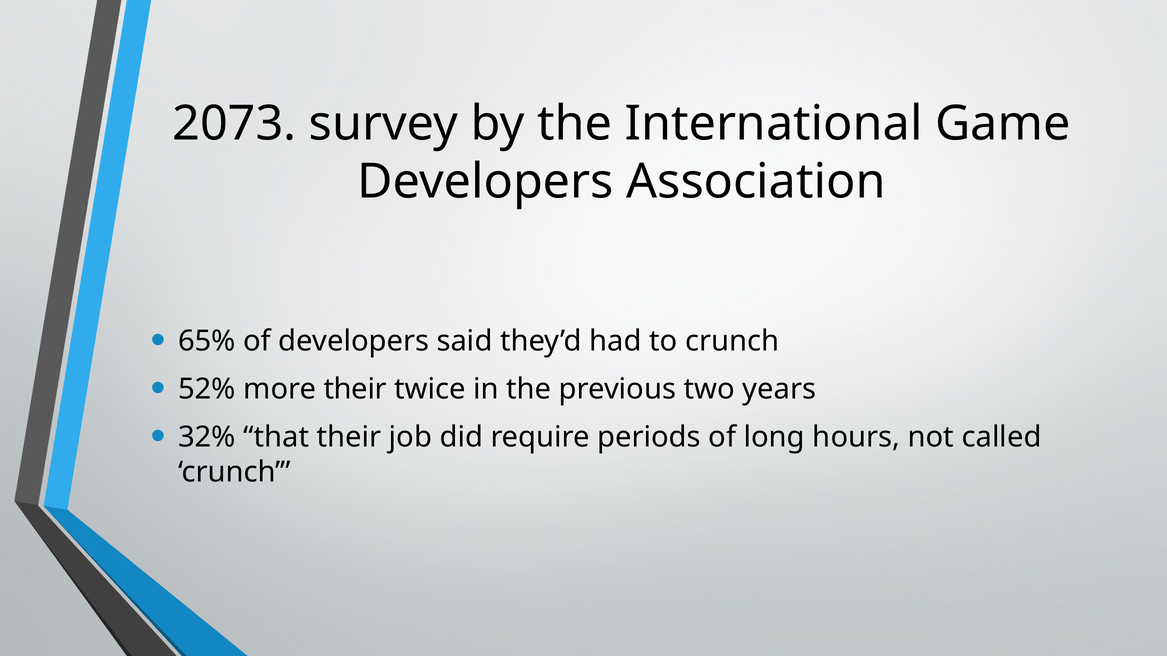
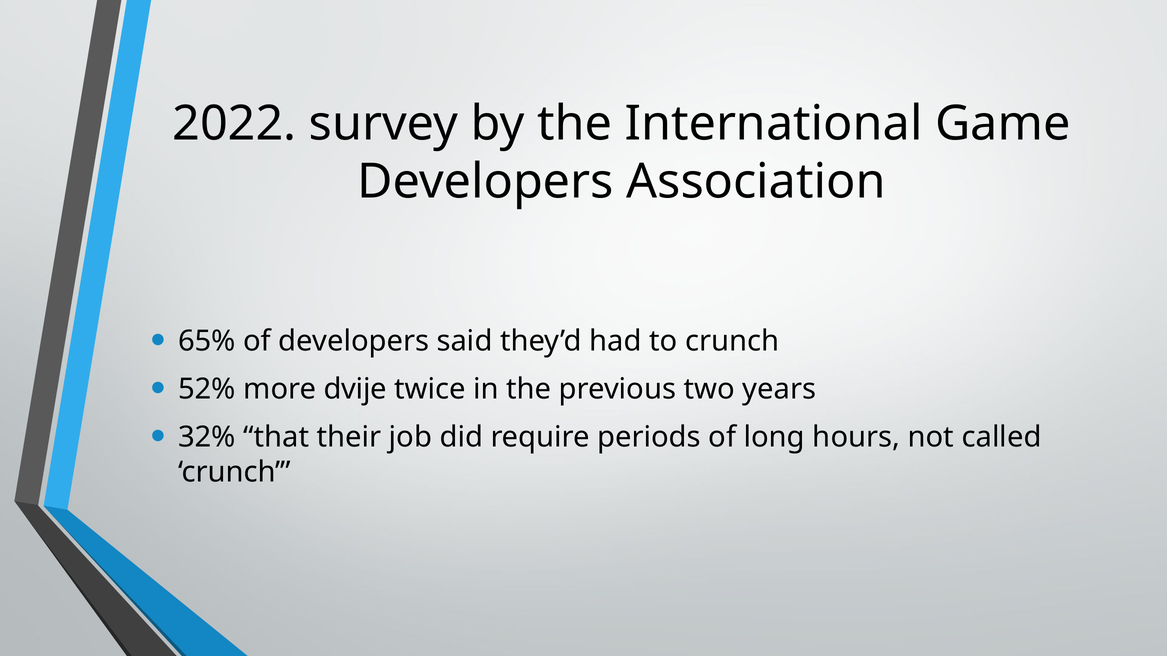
2073: 2073 -> 2022
more their: their -> dvije
